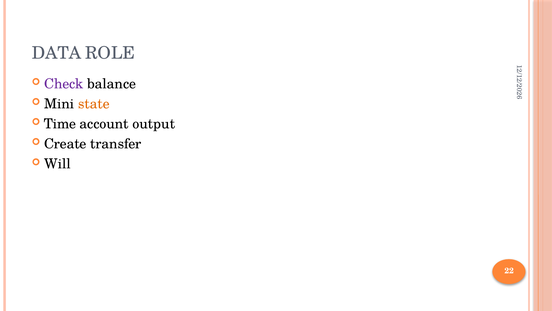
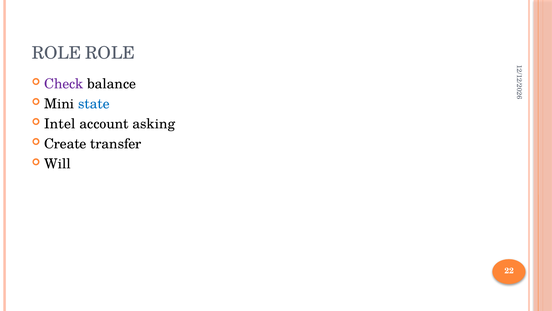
DATA at (57, 53): DATA -> ROLE
state colour: orange -> blue
Time: Time -> Intel
output: output -> asking
